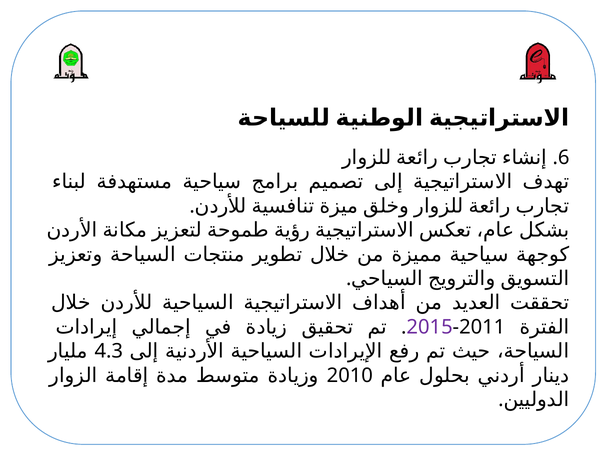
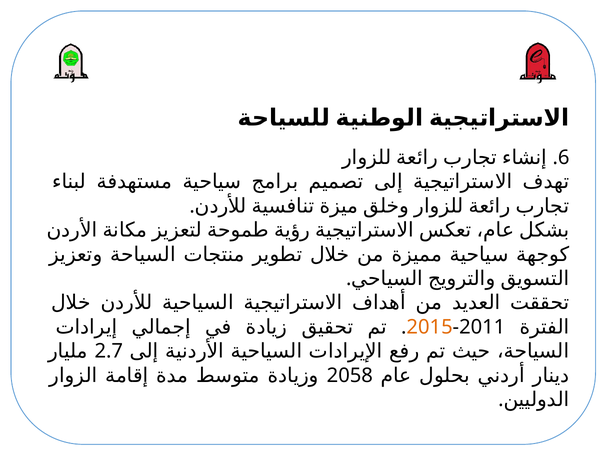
2015 colour: purple -> orange
4.3: 4.3 -> 2.7
2010: 2010 -> 2058
